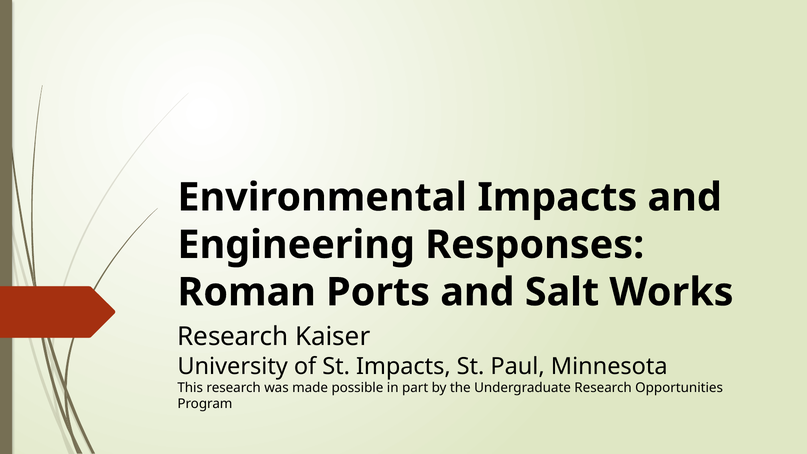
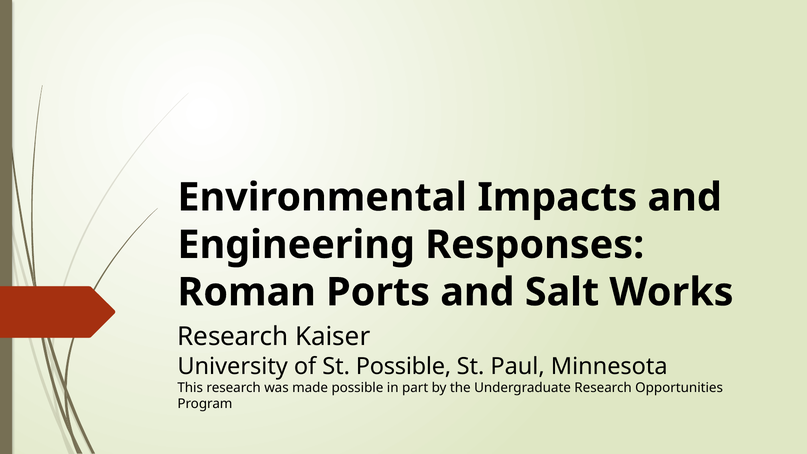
St Impacts: Impacts -> Possible
